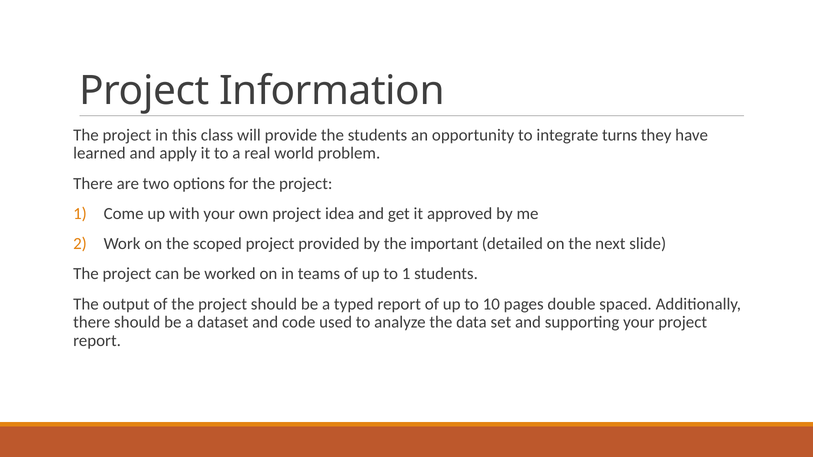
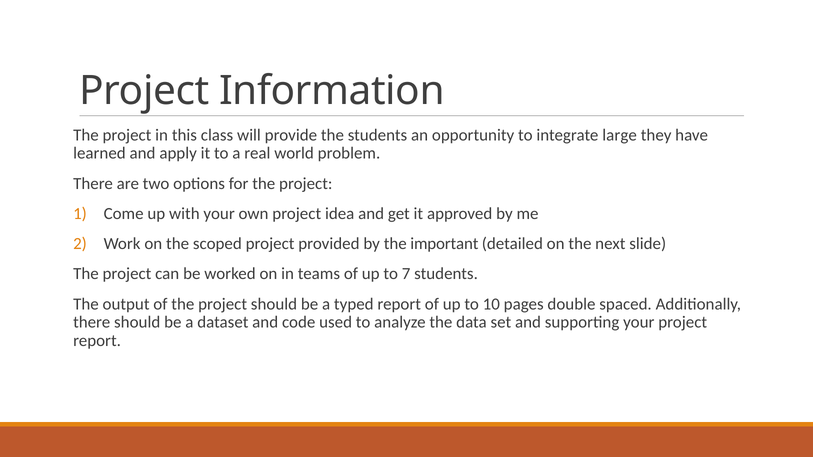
turns: turns -> large
to 1: 1 -> 7
